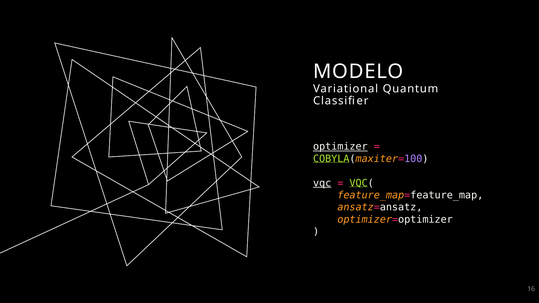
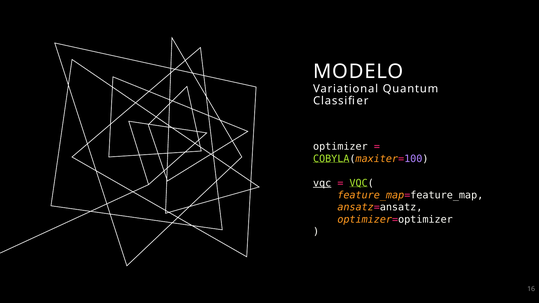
optimizer underline: present -> none
